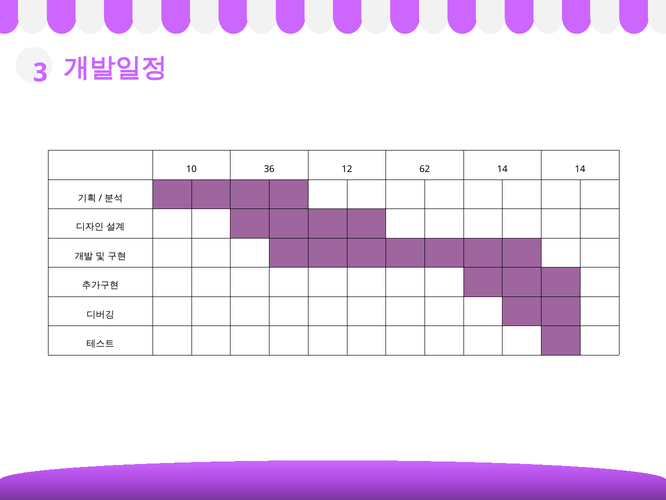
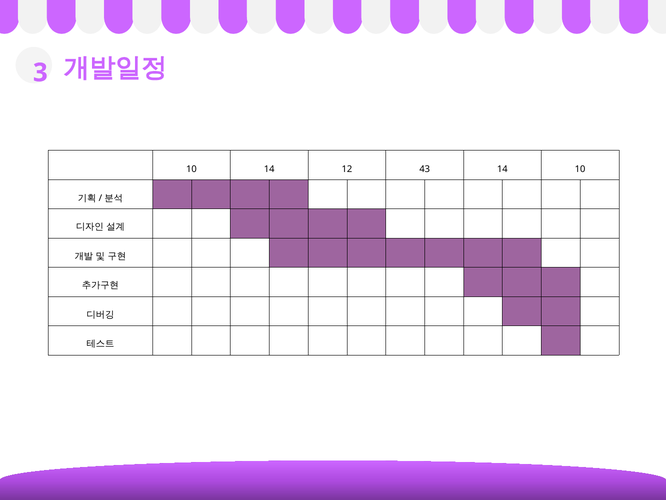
10 36: 36 -> 14
62: 62 -> 43
14 14: 14 -> 10
